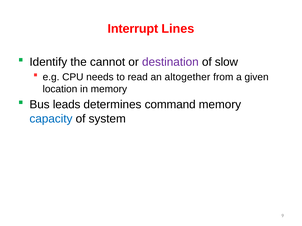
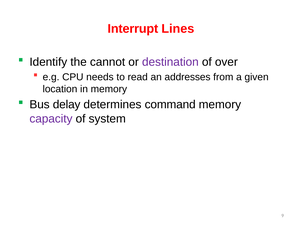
slow: slow -> over
altogether: altogether -> addresses
leads: leads -> delay
capacity colour: blue -> purple
